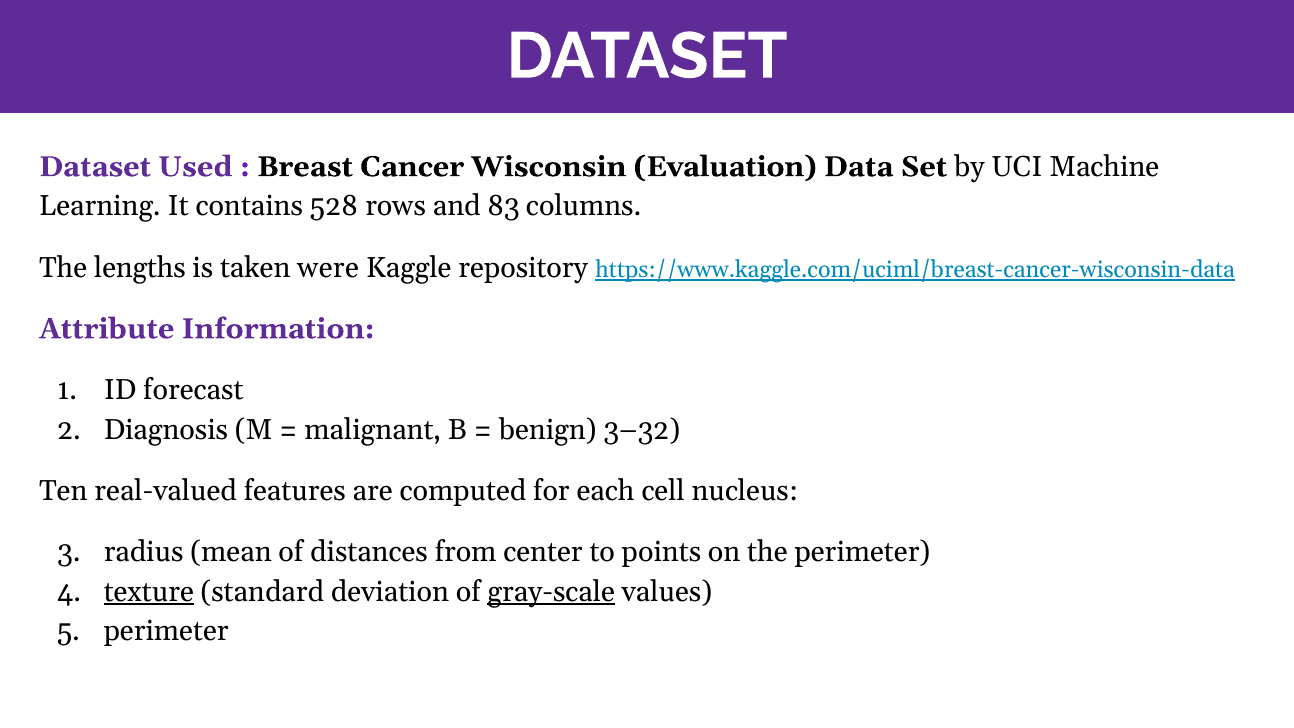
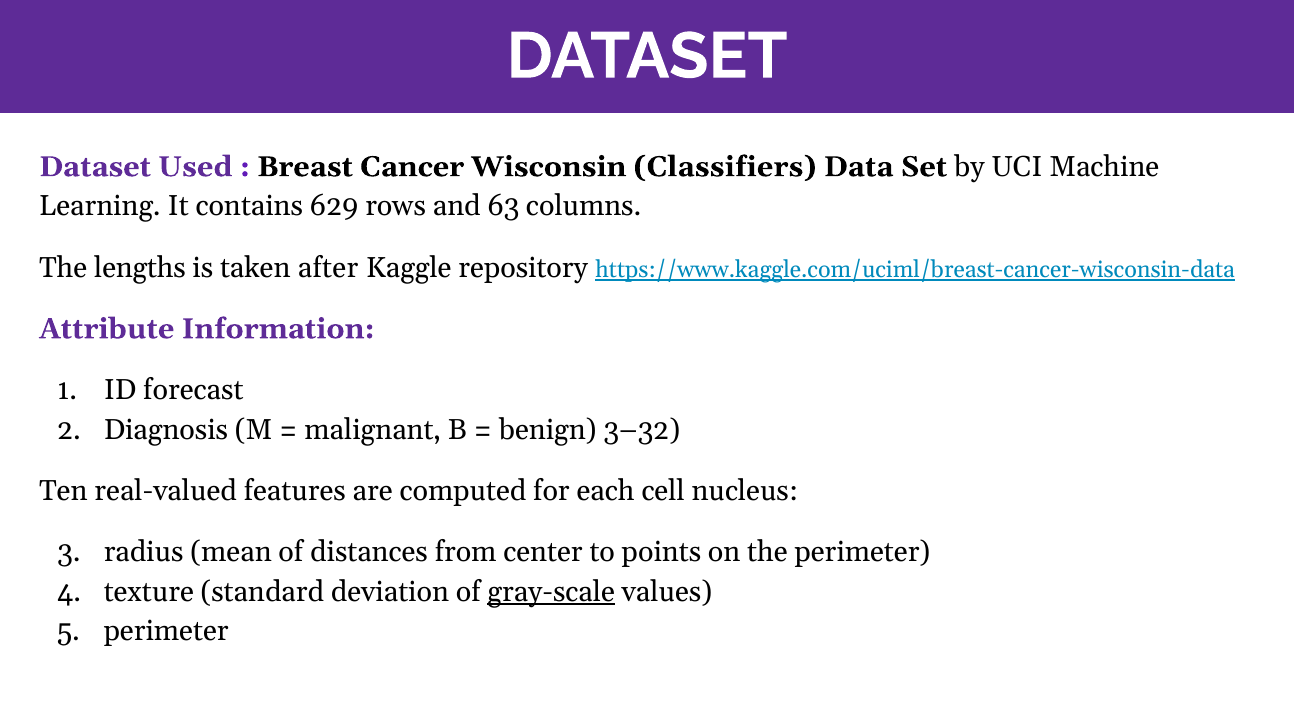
Evaluation: Evaluation -> Classifiers
528: 528 -> 629
83: 83 -> 63
were: were -> after
texture underline: present -> none
